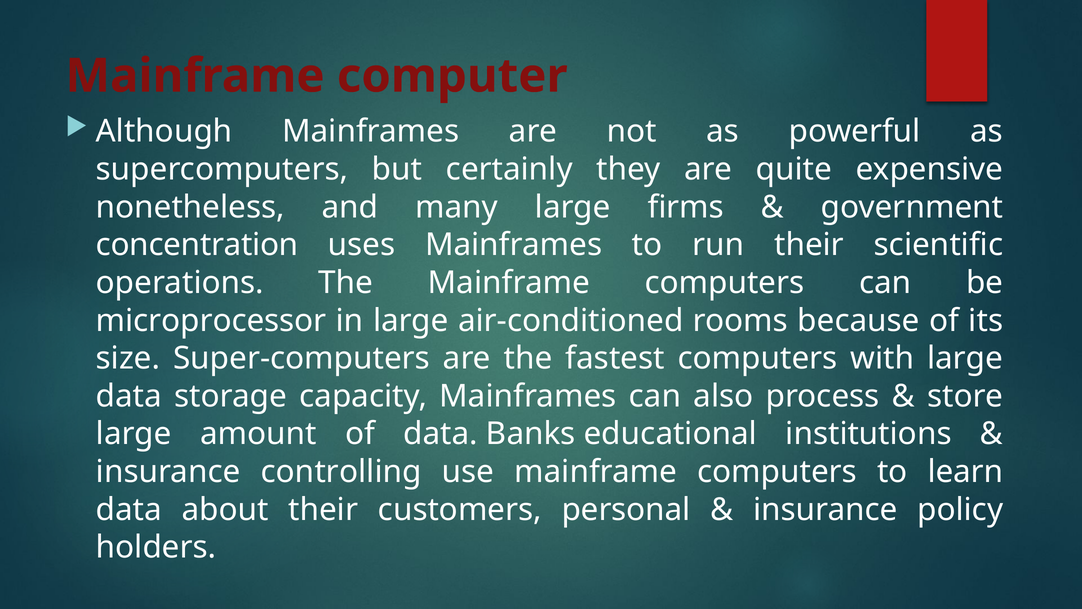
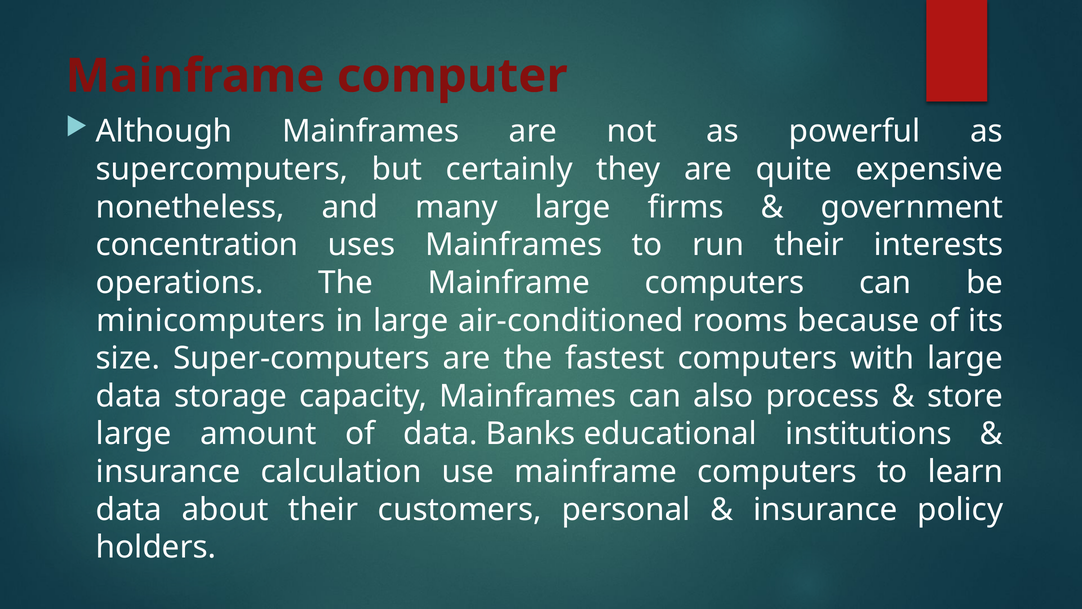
scientific: scientific -> interests
microprocessor: microprocessor -> minicomputers
controlling: controlling -> calculation
